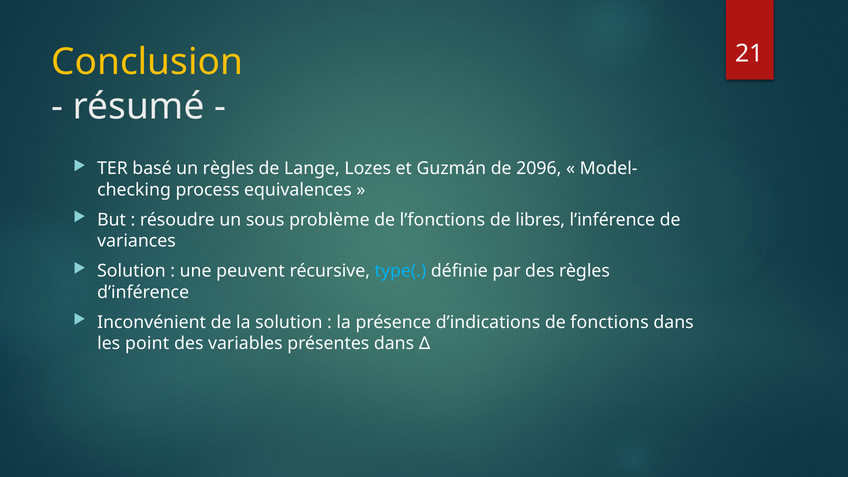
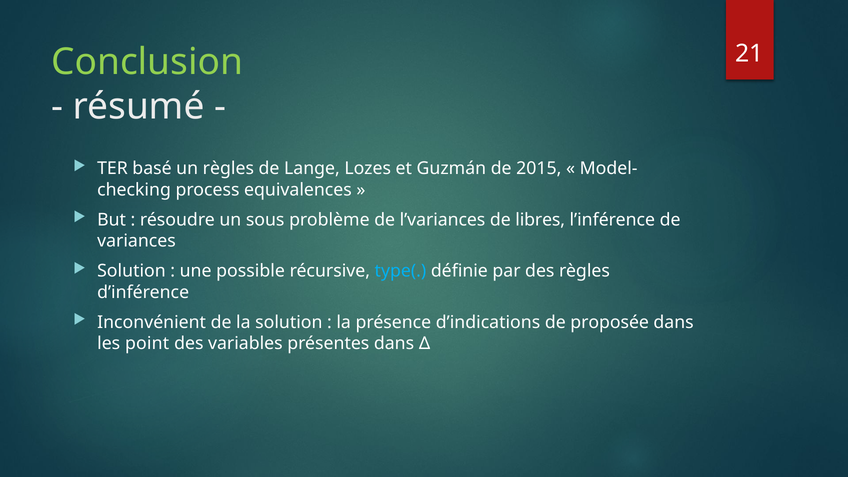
Conclusion colour: yellow -> light green
2096: 2096 -> 2015
l’fonctions: l’fonctions -> l’variances
peuvent: peuvent -> possible
fonctions: fonctions -> proposée
